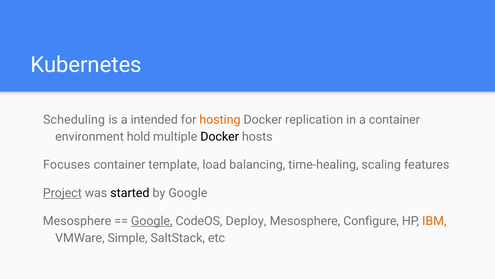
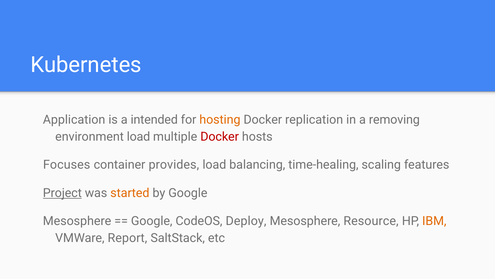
Scheduling: Scheduling -> Application
a container: container -> removing
environment hold: hold -> load
Docker at (220, 136) colour: black -> red
template: template -> provides
started colour: black -> orange
Google at (152, 221) underline: present -> none
Configure: Configure -> Resource
Simple: Simple -> Report
